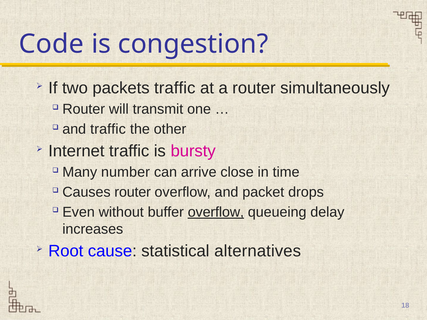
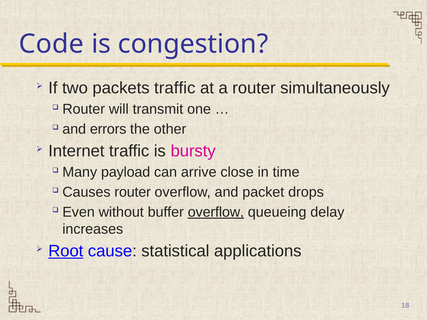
and traffic: traffic -> errors
number: number -> payload
Root underline: none -> present
alternatives: alternatives -> applications
